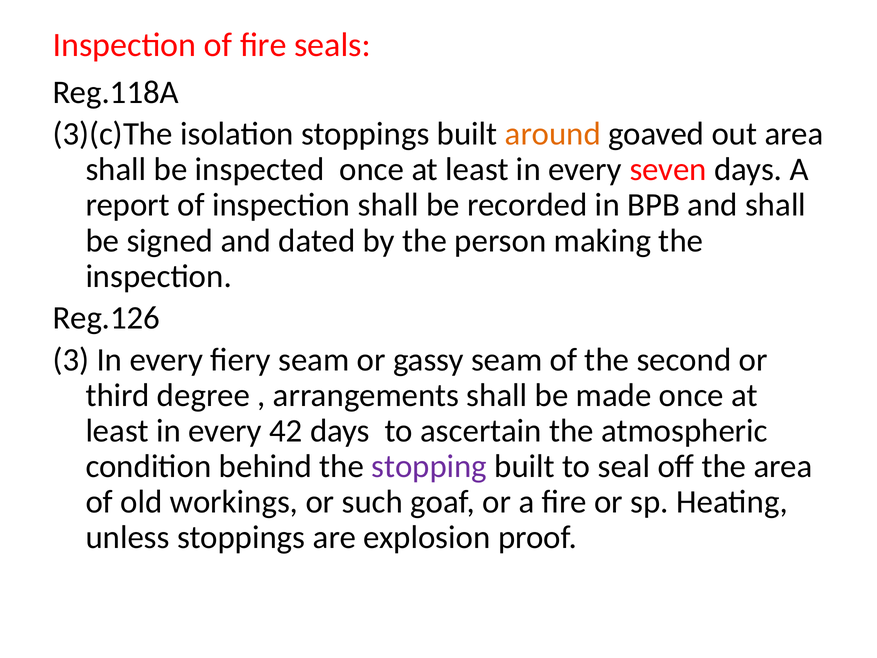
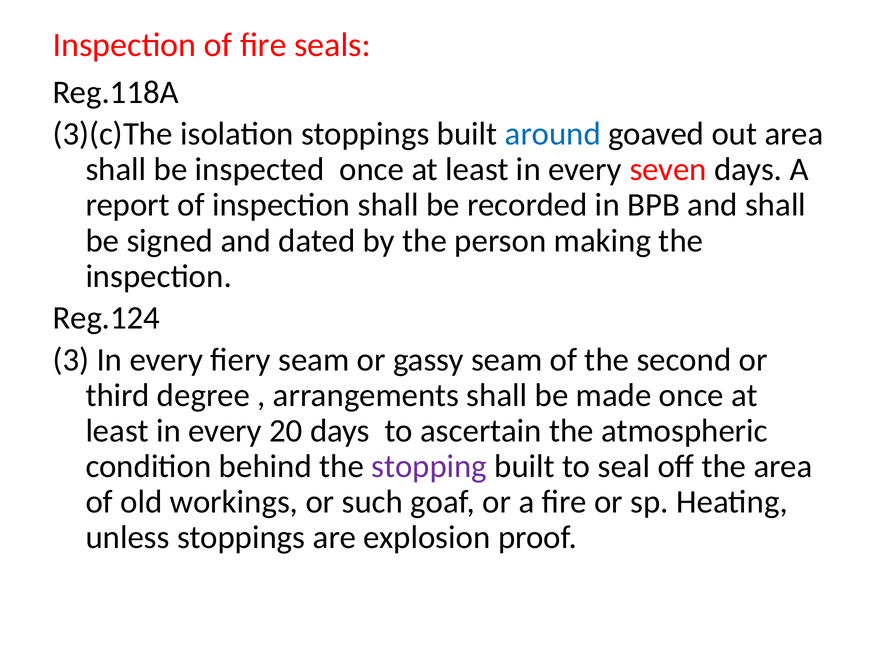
around colour: orange -> blue
Reg.126: Reg.126 -> Reg.124
42: 42 -> 20
